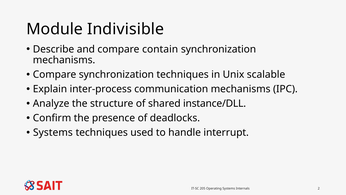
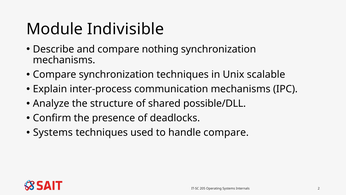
contain: contain -> nothing
instance/DLL: instance/DLL -> possible/DLL
handle interrupt: interrupt -> compare
